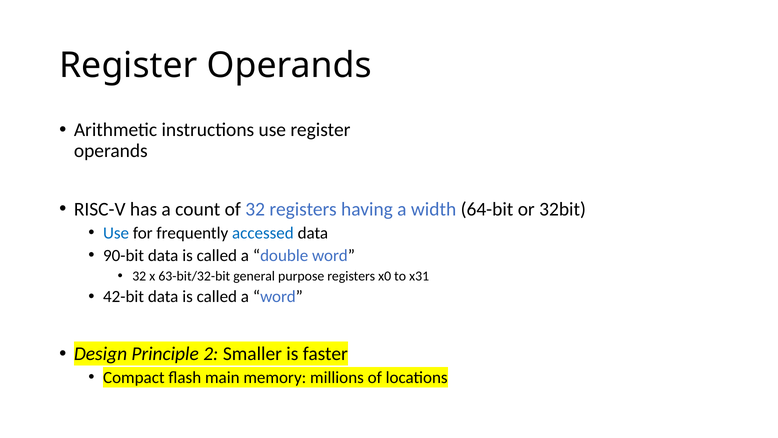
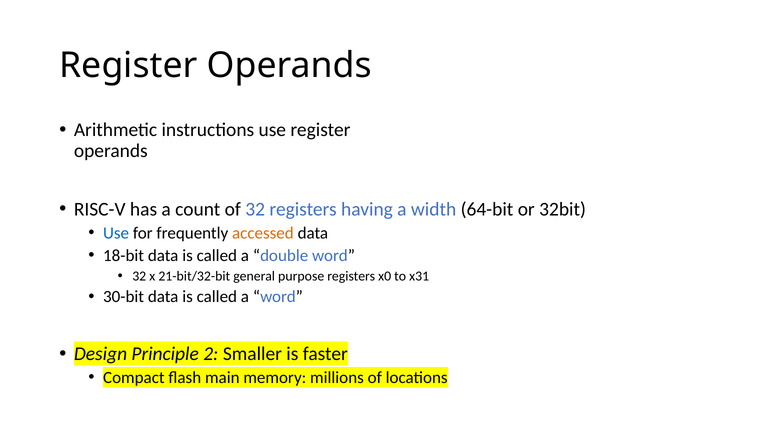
accessed colour: blue -> orange
90-bit: 90-bit -> 18-bit
63-bit/32-bit: 63-bit/32-bit -> 21-bit/32-bit
42-bit: 42-bit -> 30-bit
